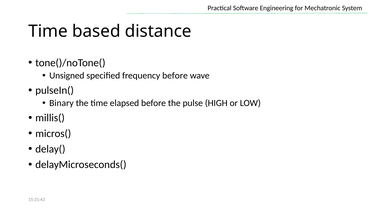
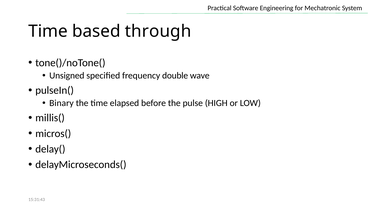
distance: distance -> through
frequency before: before -> double
